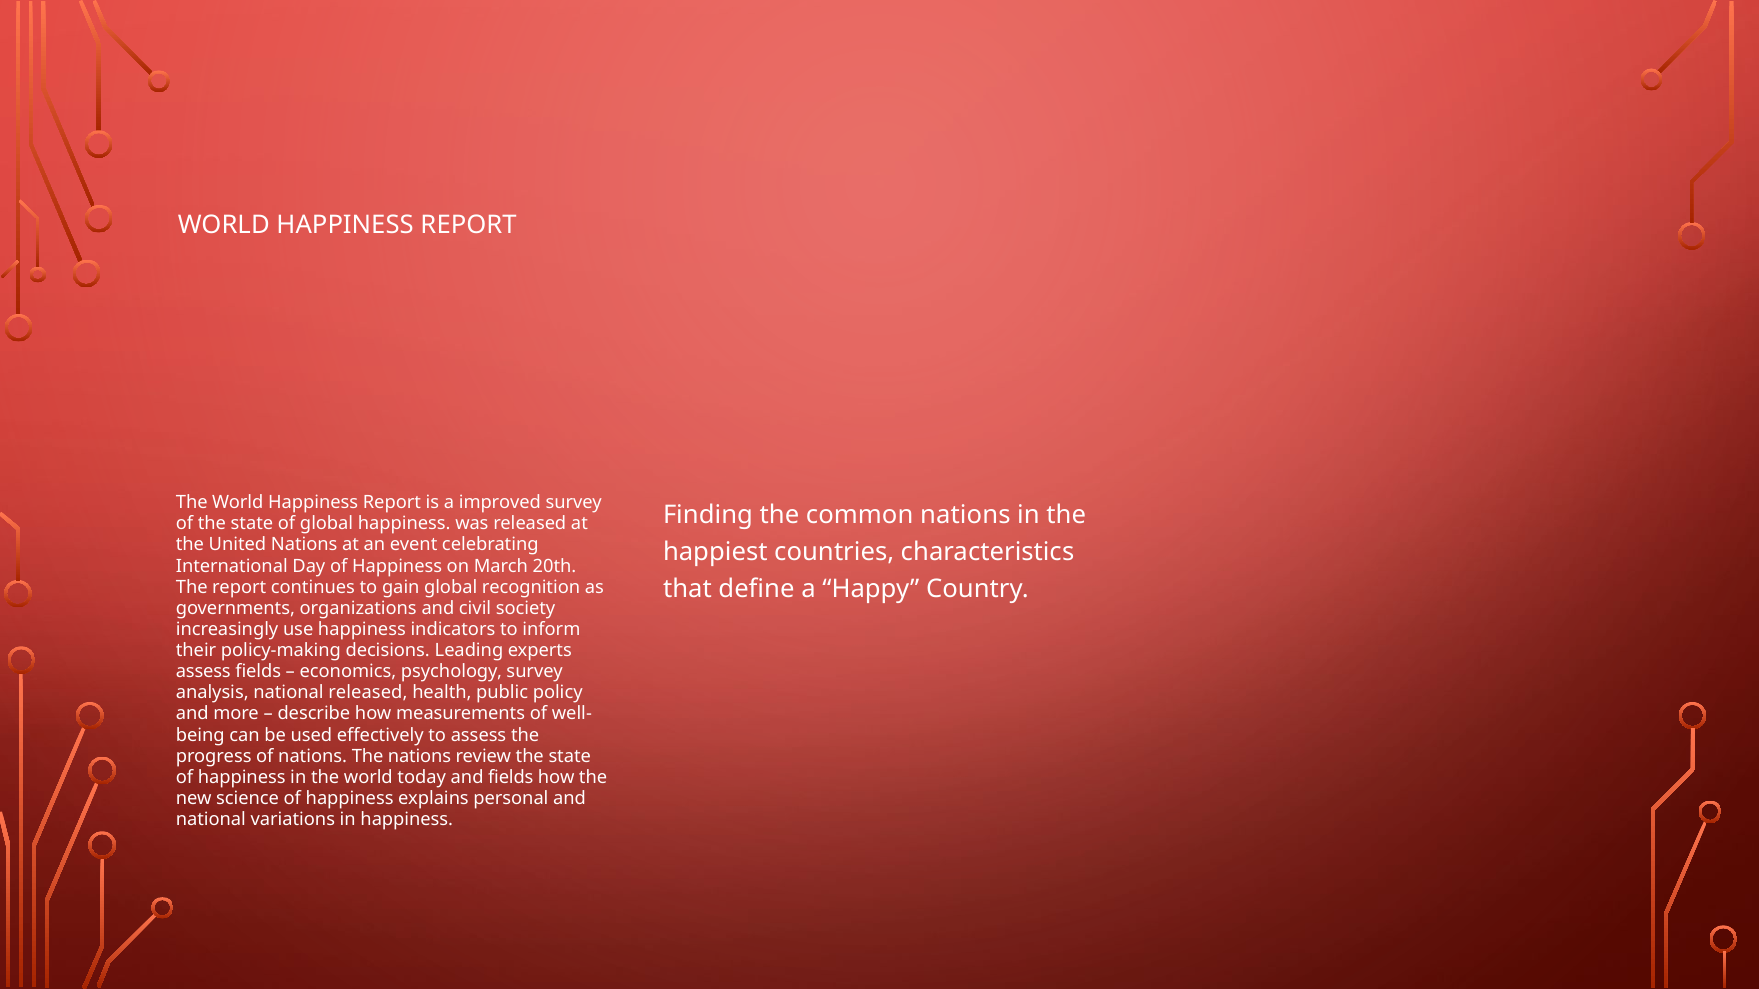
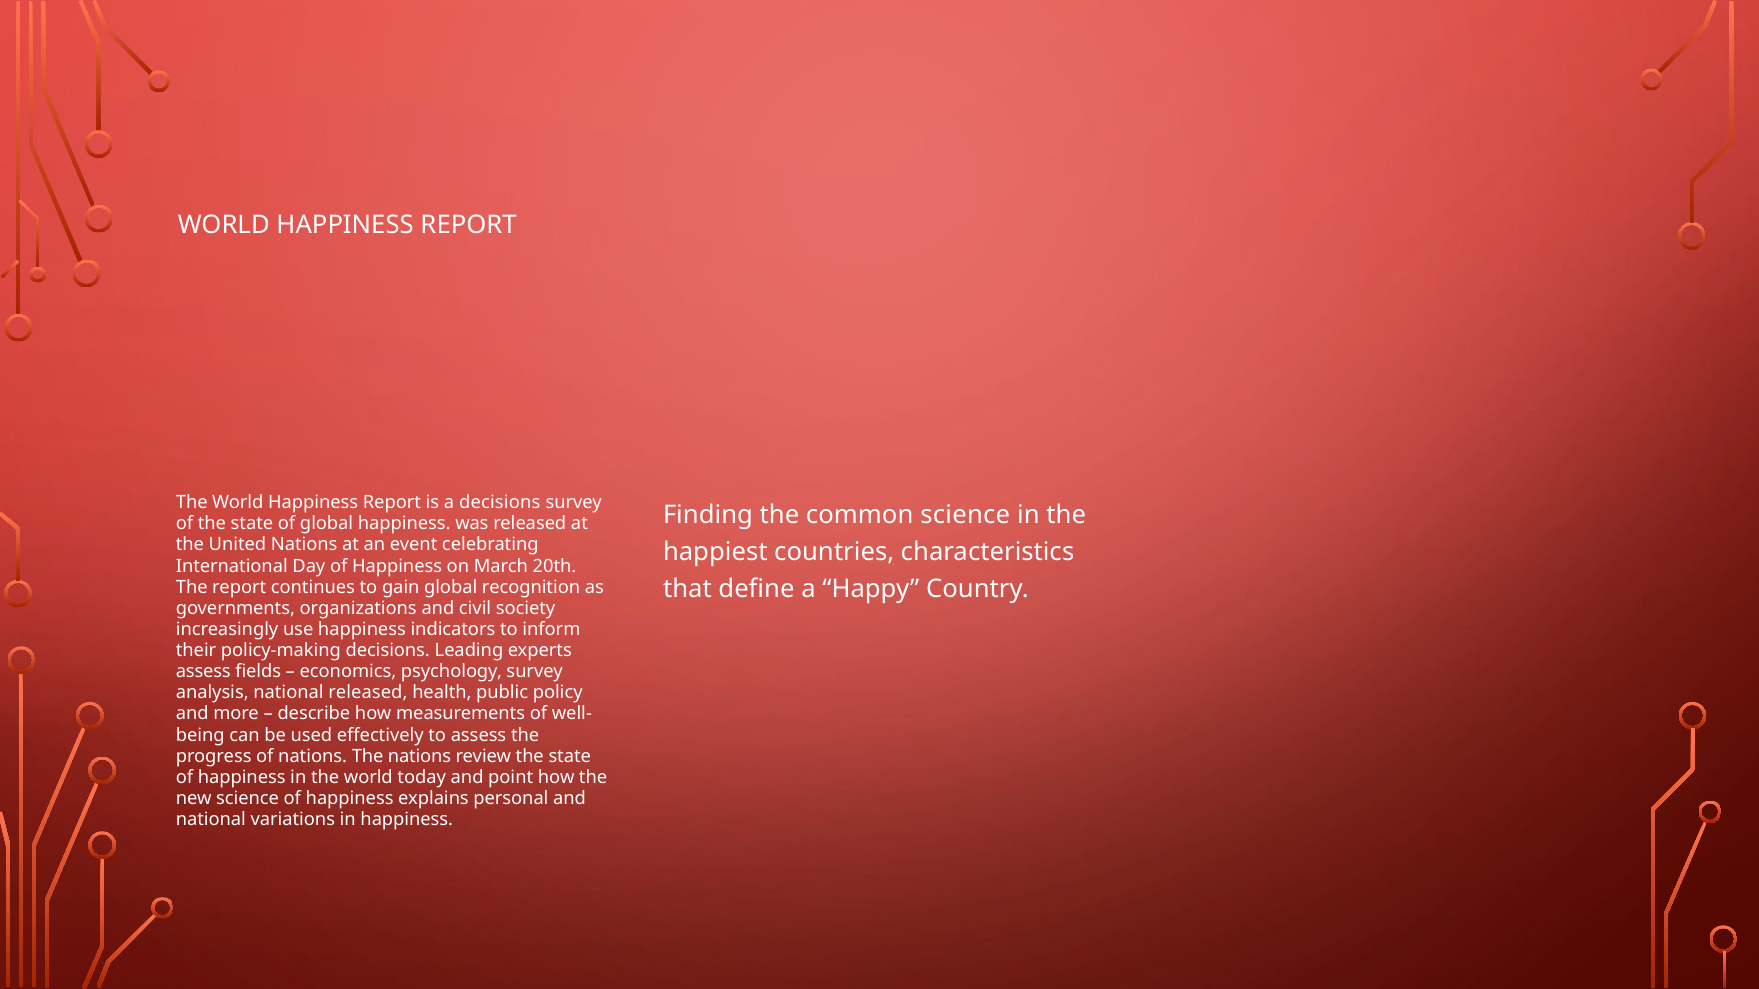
a improved: improved -> decisions
common nations: nations -> science
and fields: fields -> point
